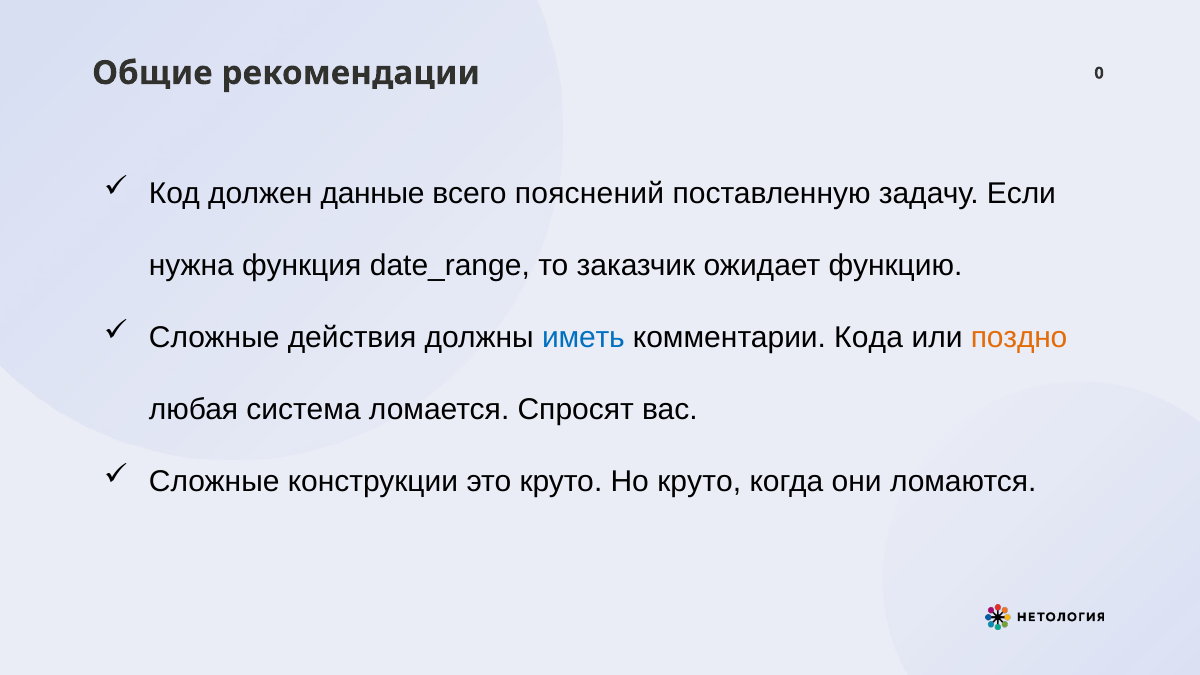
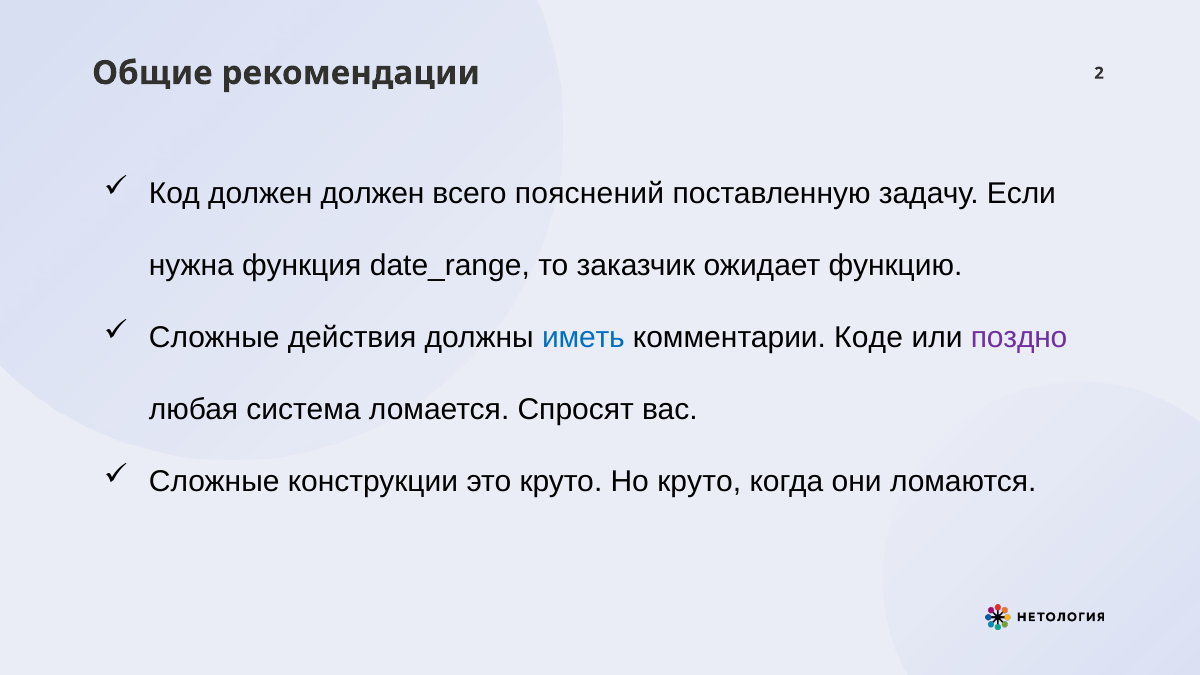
0: 0 -> 2
должен данные: данные -> должен
Кода: Кода -> Коде
поздно colour: orange -> purple
